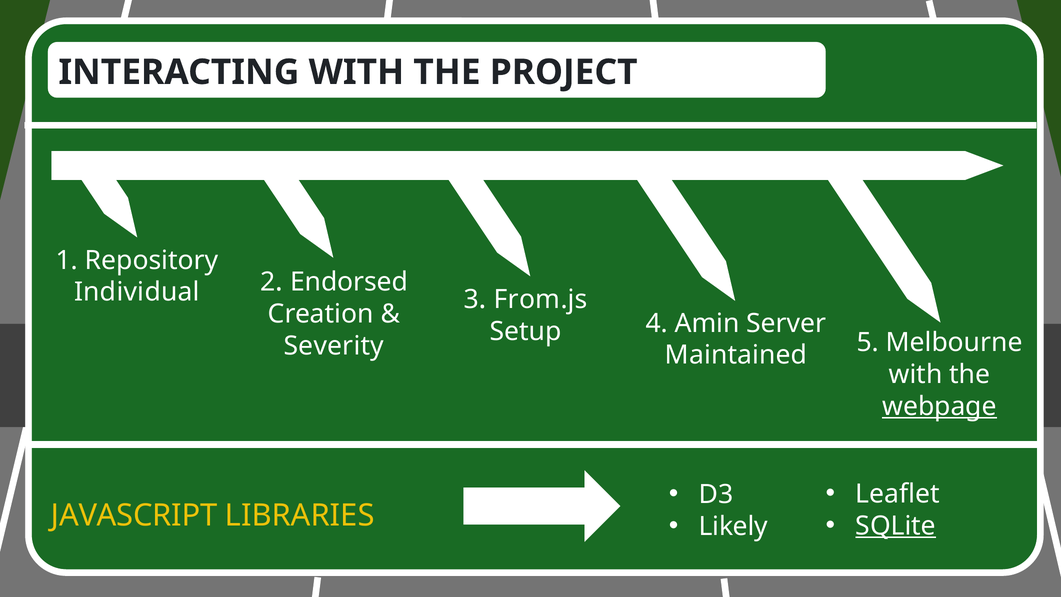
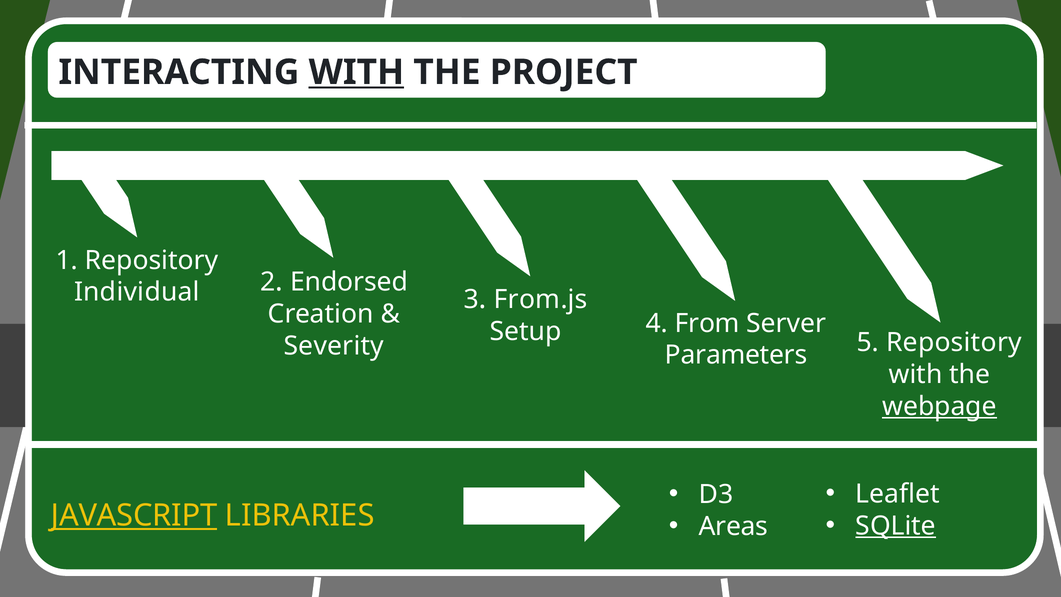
WITH at (356, 72) underline: none -> present
Amin: Amin -> From
5 Melbourne: Melbourne -> Repository
Maintained: Maintained -> Parameters
JAVASCRIPT underline: none -> present
Likely: Likely -> Areas
